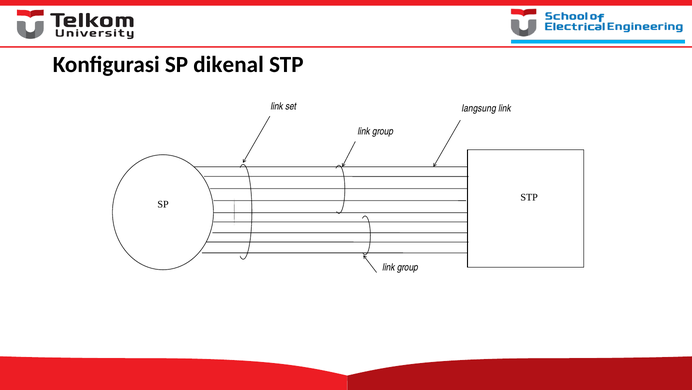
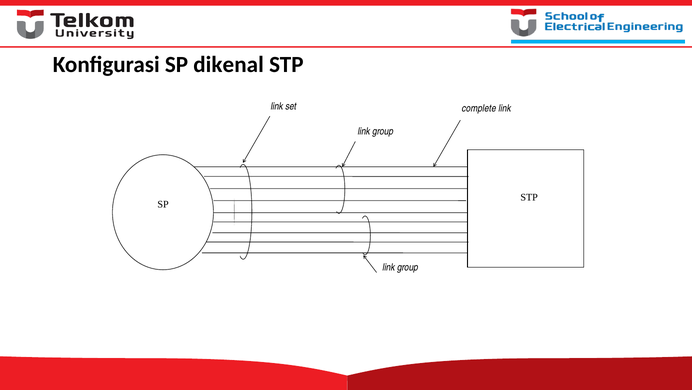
langsung: langsung -> complete
